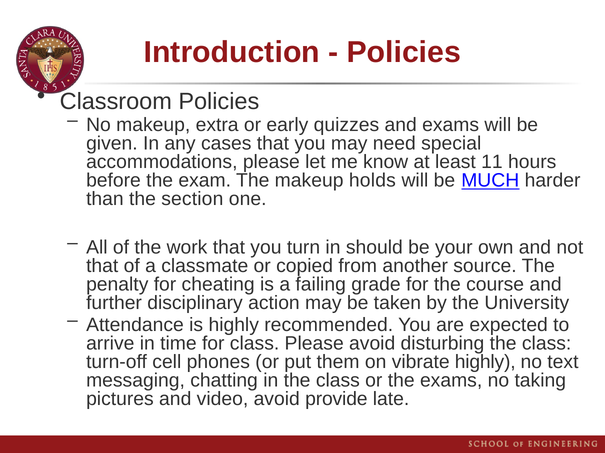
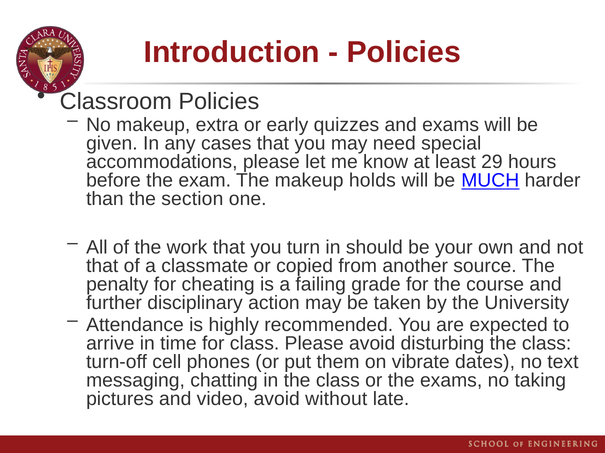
11: 11 -> 29
vibrate highly: highly -> dates
provide: provide -> without
